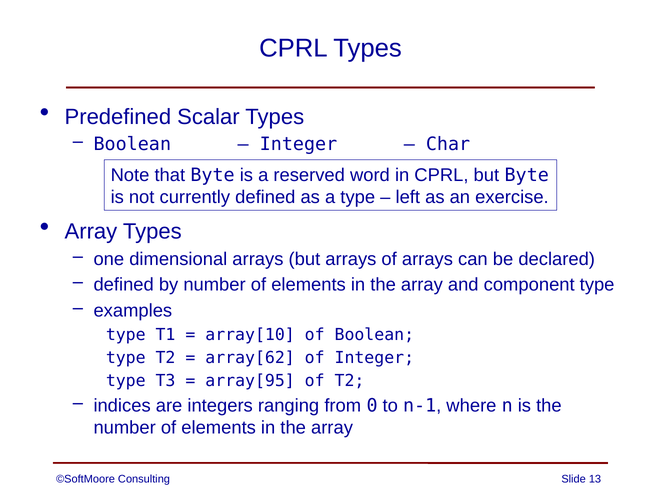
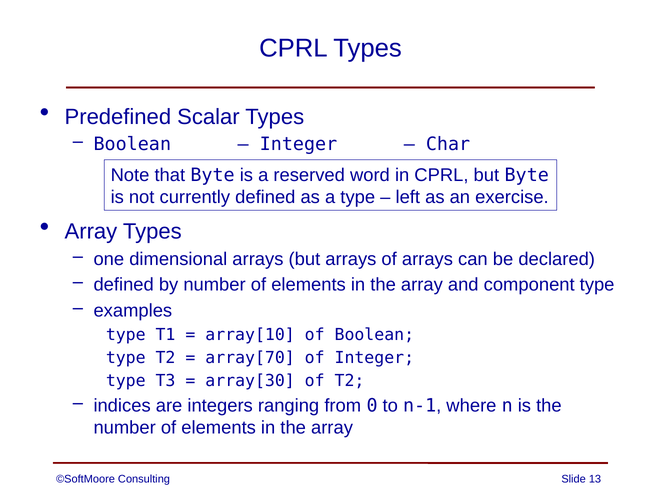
array[62: array[62 -> array[70
array[95: array[95 -> array[30
